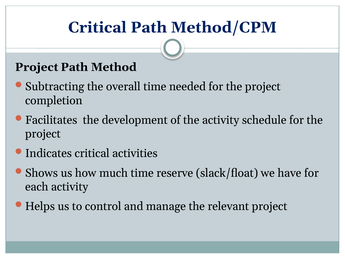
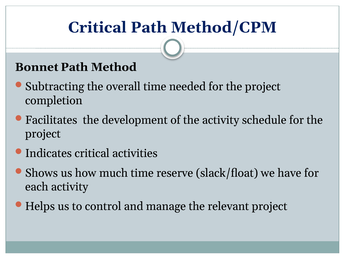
Project at (37, 67): Project -> Bonnet
